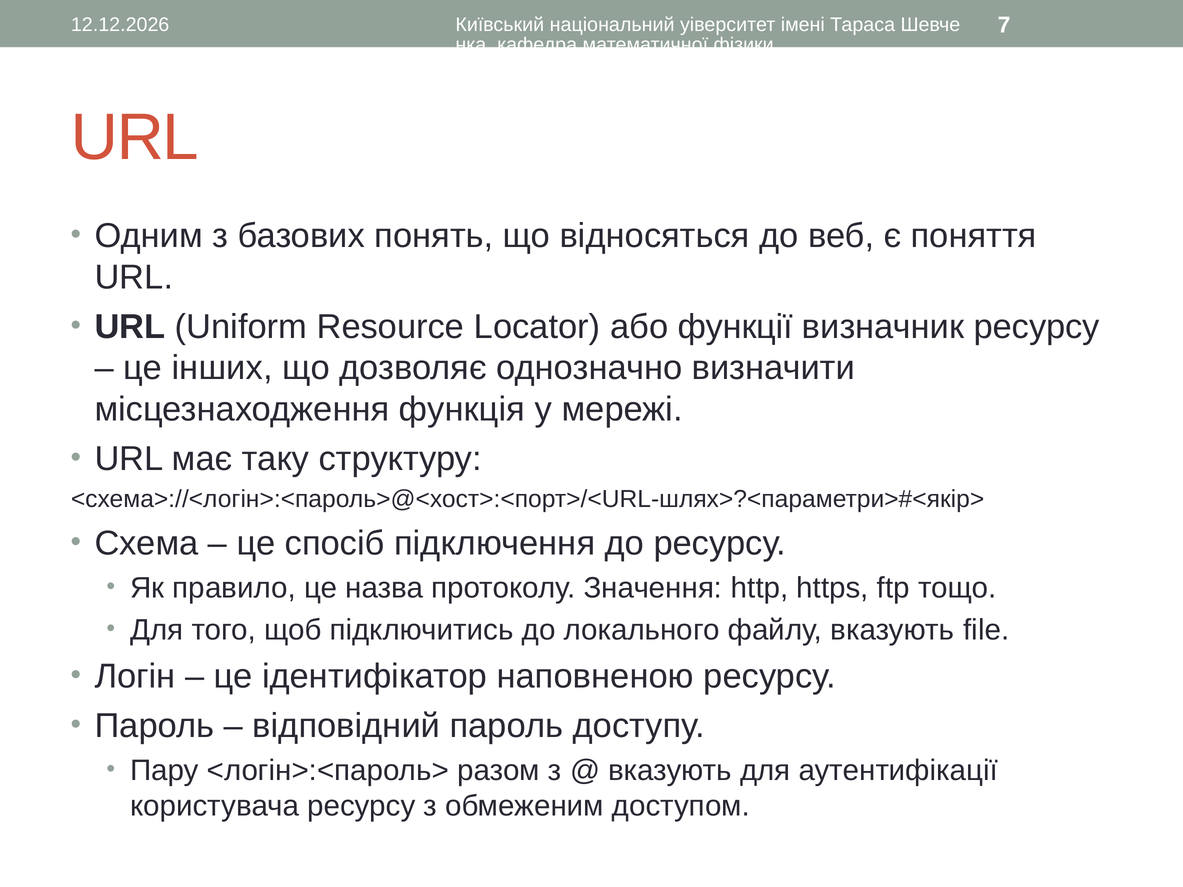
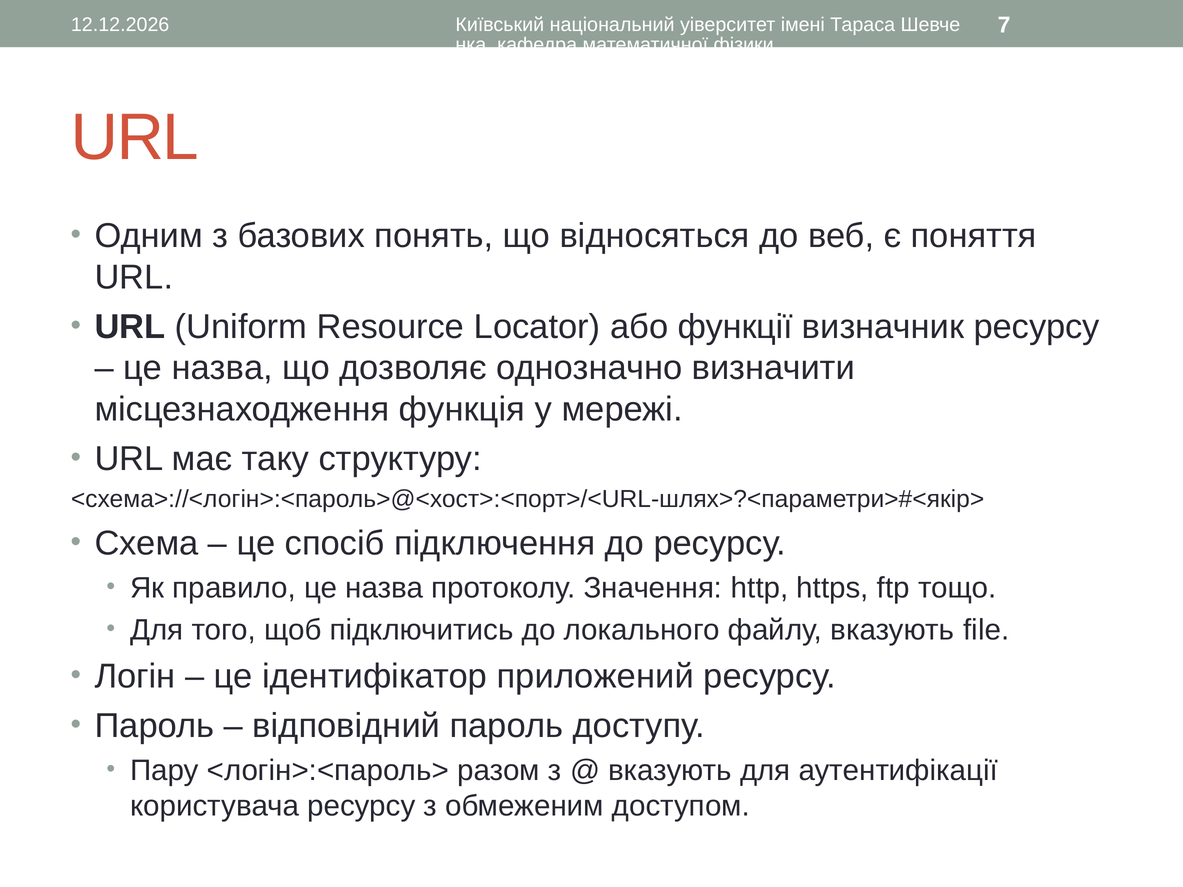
інших at (222, 368): інших -> назва
наповненою: наповненою -> приложений
